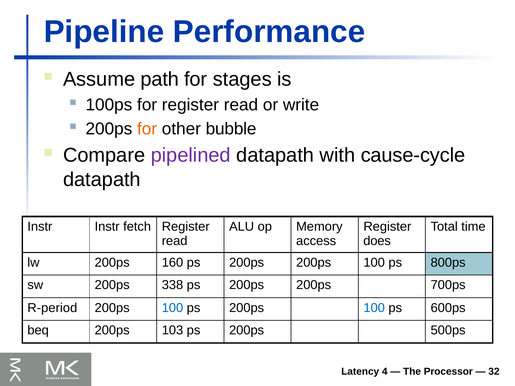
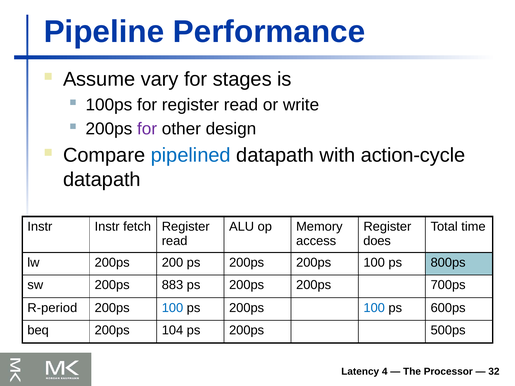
path: path -> vary
for at (147, 129) colour: orange -> purple
bubble: bubble -> design
pipelined colour: purple -> blue
cause-cycle: cause-cycle -> action-cycle
160: 160 -> 200
338: 338 -> 883
103: 103 -> 104
